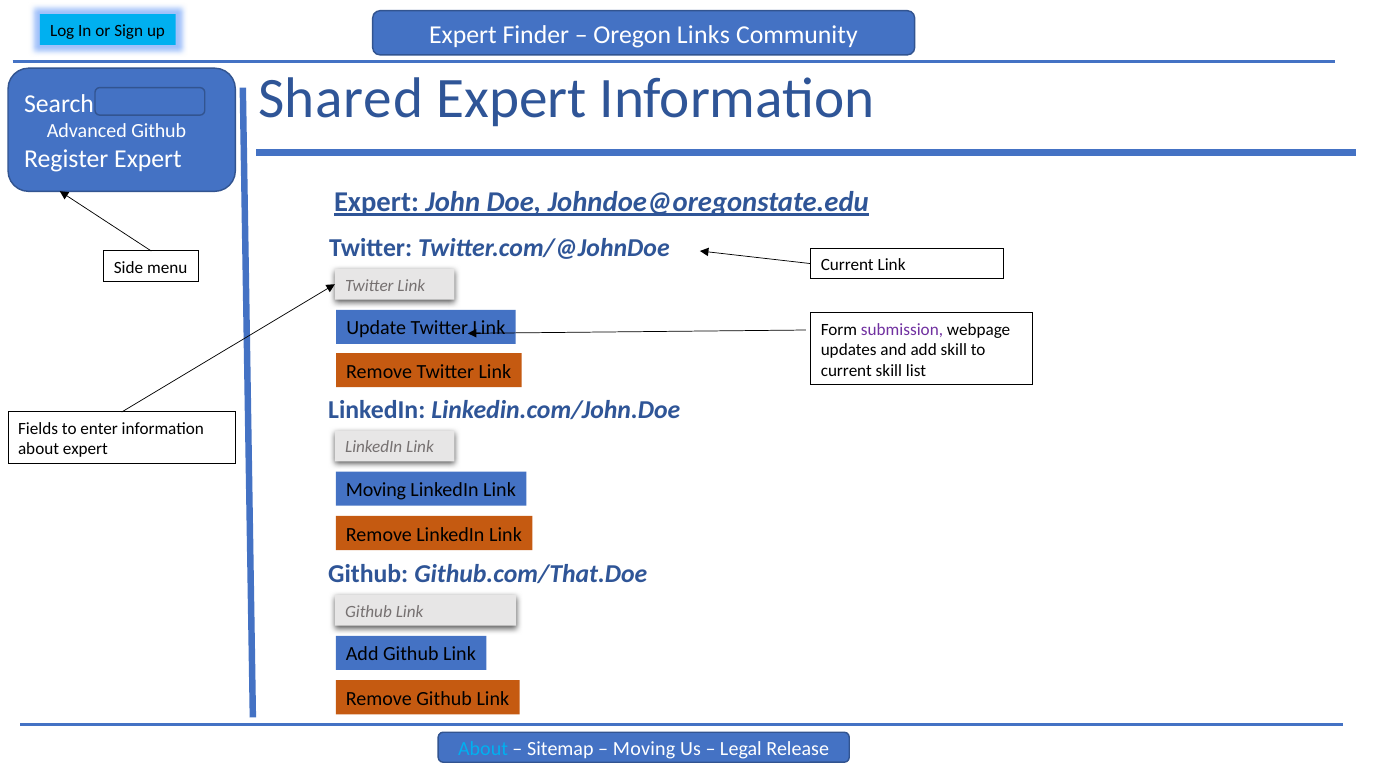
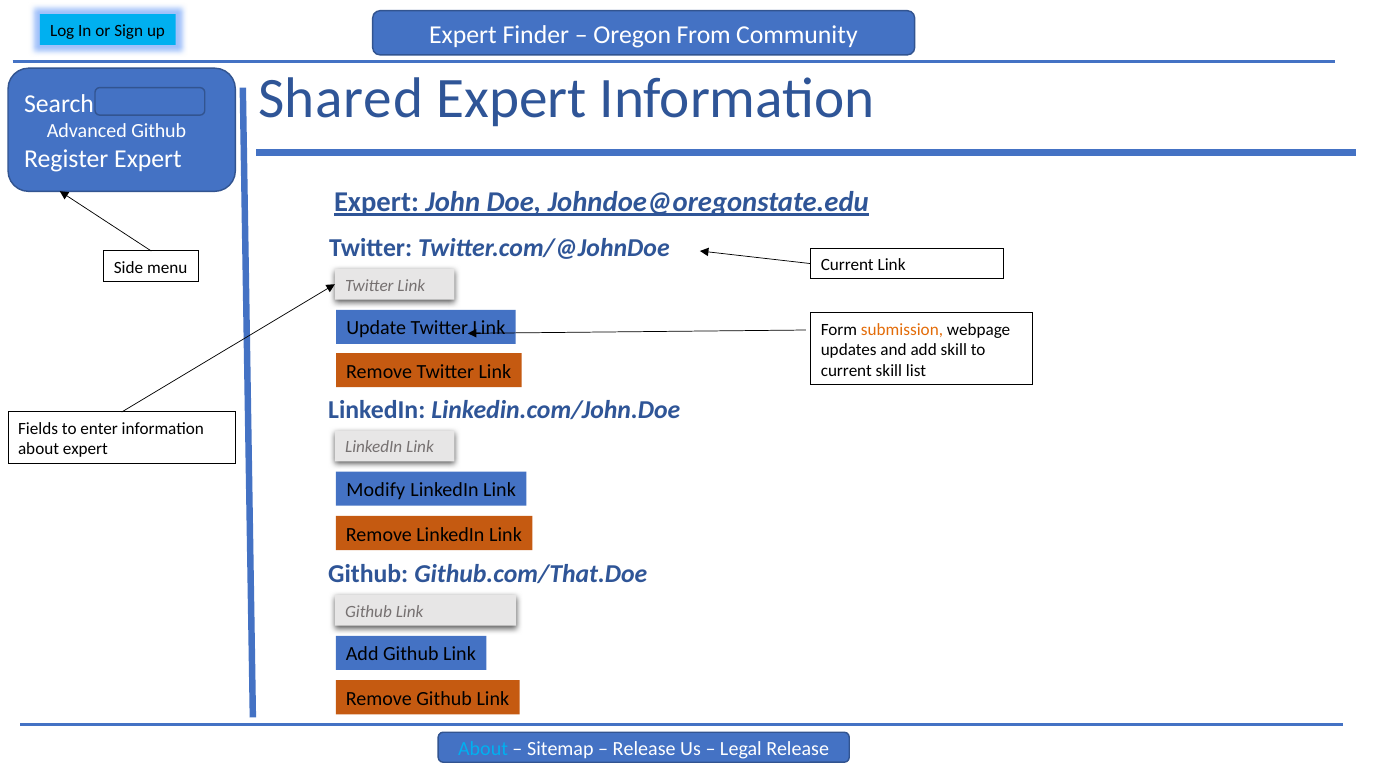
Links: Links -> From
submission colour: purple -> orange
Moving at (376, 490): Moving -> Modify
Moving at (644, 748): Moving -> Release
